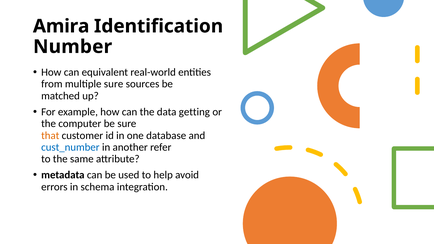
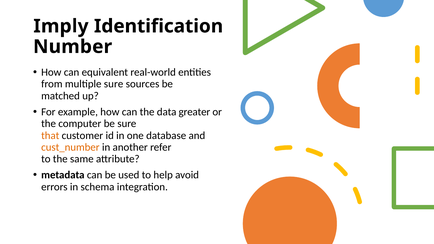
Amira: Amira -> Imply
getting: getting -> greater
cust_number colour: blue -> orange
